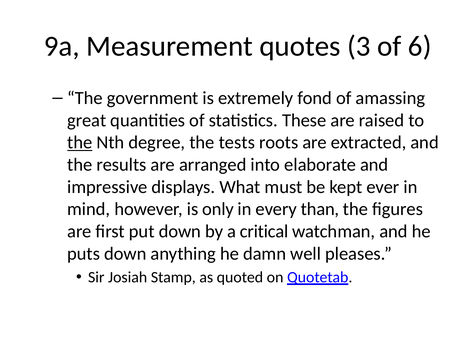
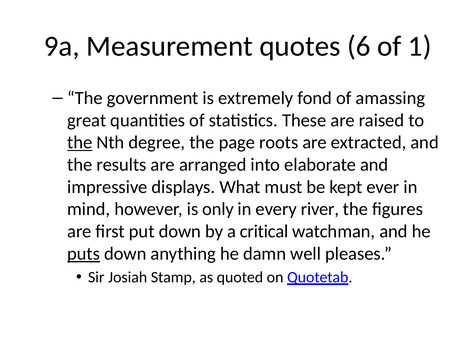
3: 3 -> 6
6: 6 -> 1
tests: tests -> page
than: than -> river
puts underline: none -> present
